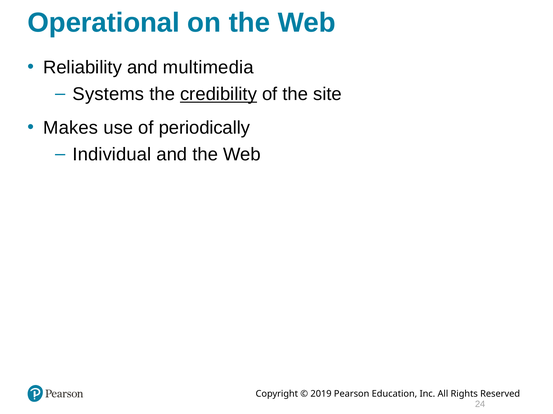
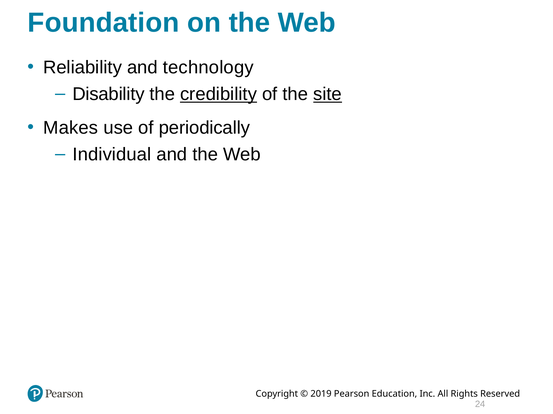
Operational: Operational -> Foundation
multimedia: multimedia -> technology
Systems: Systems -> Disability
site underline: none -> present
